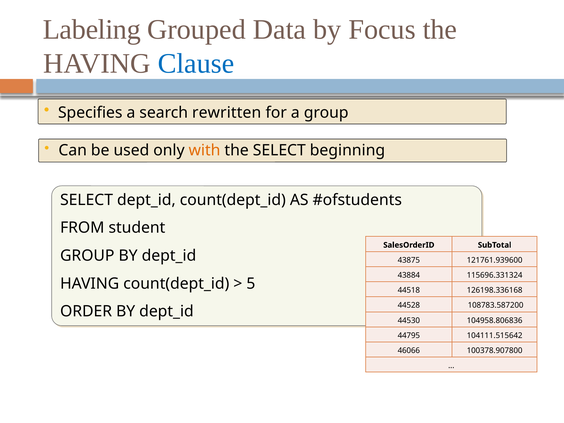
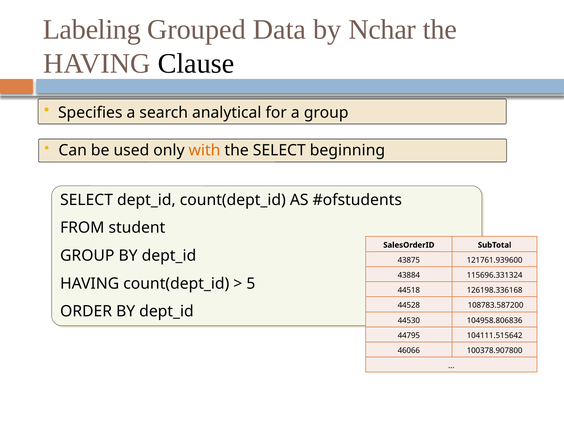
Focus: Focus -> Nchar
Clause colour: blue -> black
rewritten: rewritten -> analytical
